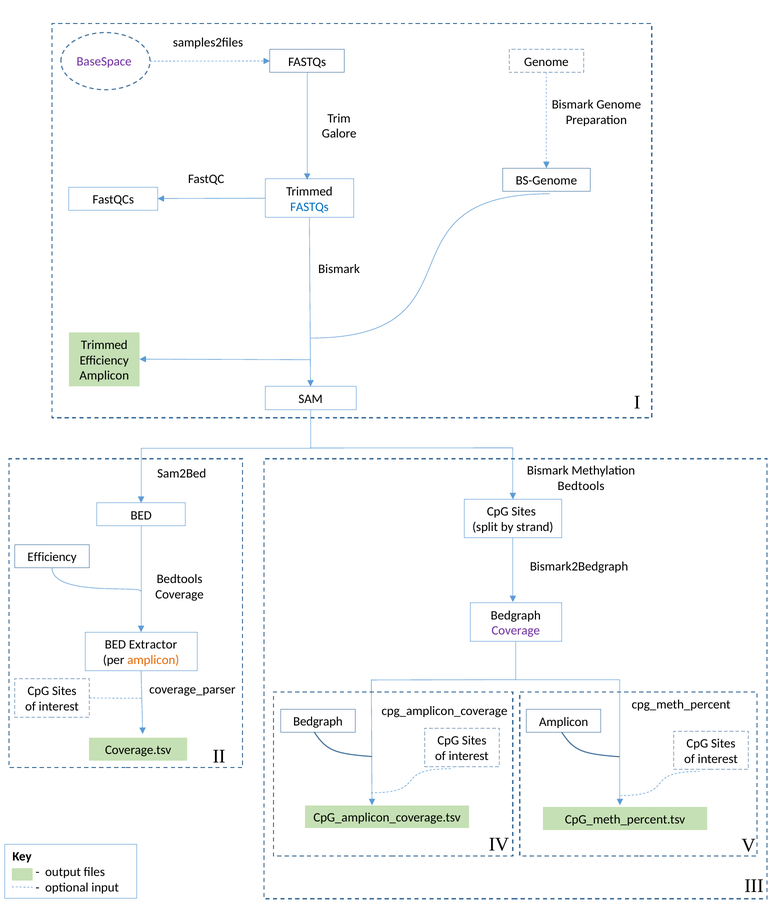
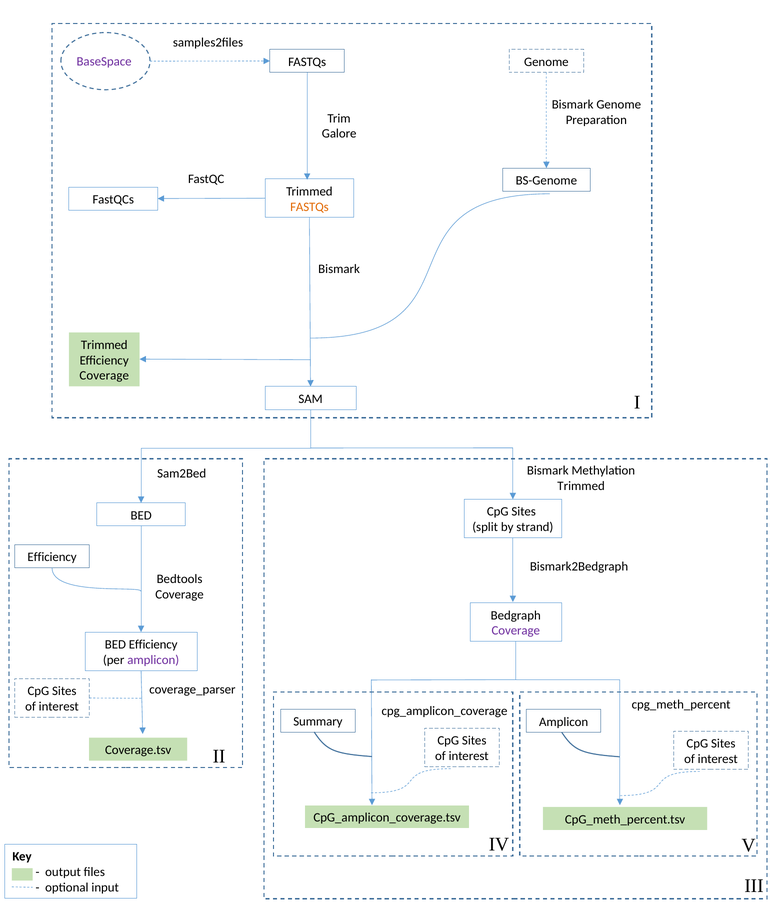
FASTQs at (309, 207) colour: blue -> orange
Amplicon at (104, 376): Amplicon -> Coverage
Bedtools at (581, 486): Bedtools -> Trimmed
Extractor at (153, 645): Extractor -> Efficiency
amplicon at (153, 660) colour: orange -> purple
Bedgraph at (318, 722): Bedgraph -> Summary
